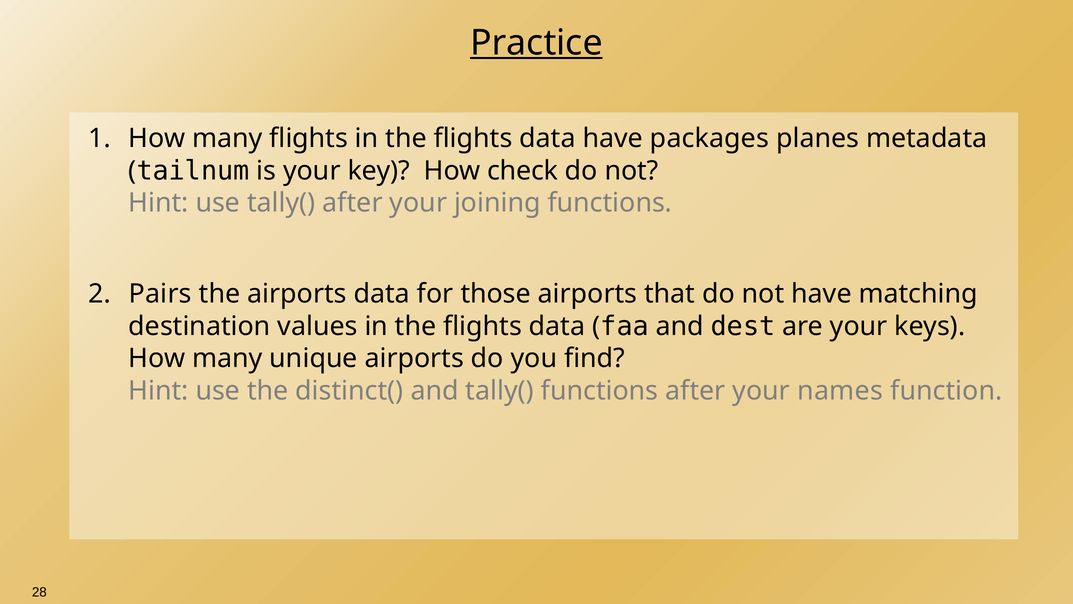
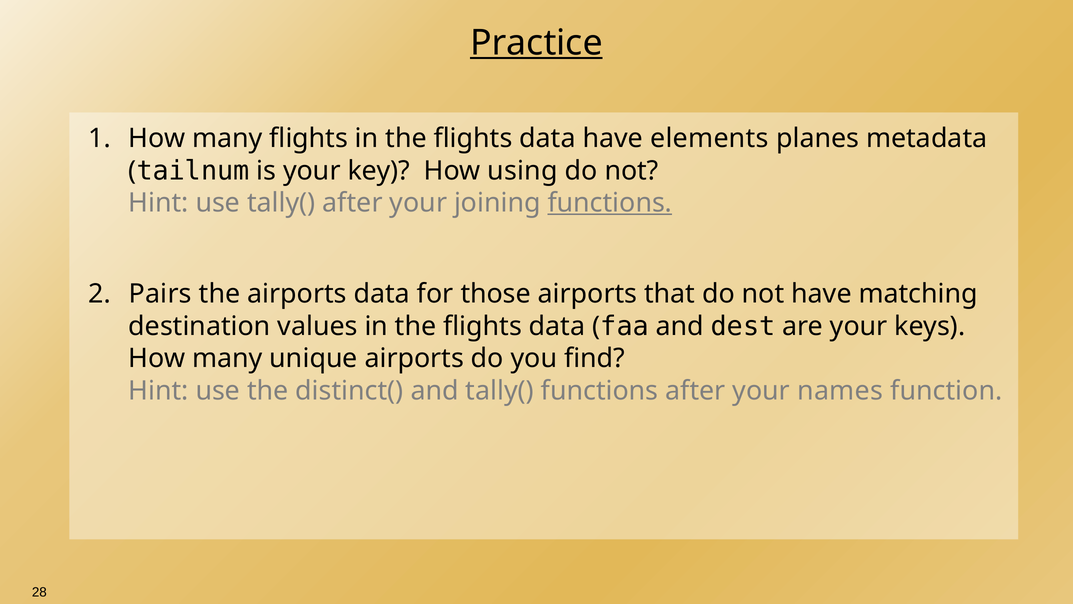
packages: packages -> elements
check: check -> using
functions at (610, 203) underline: none -> present
